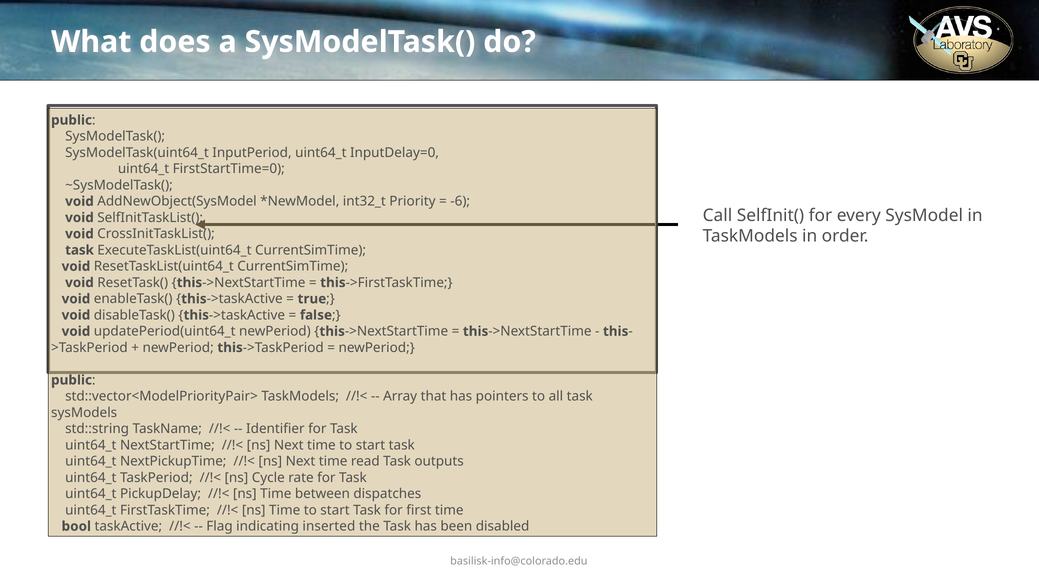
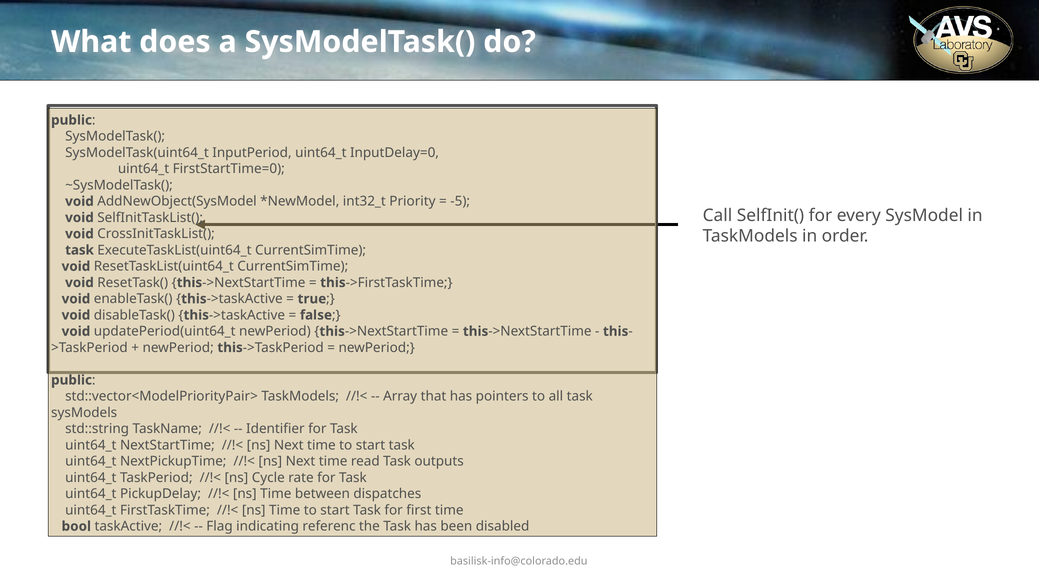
-6: -6 -> -5
inserted: inserted -> referenc
